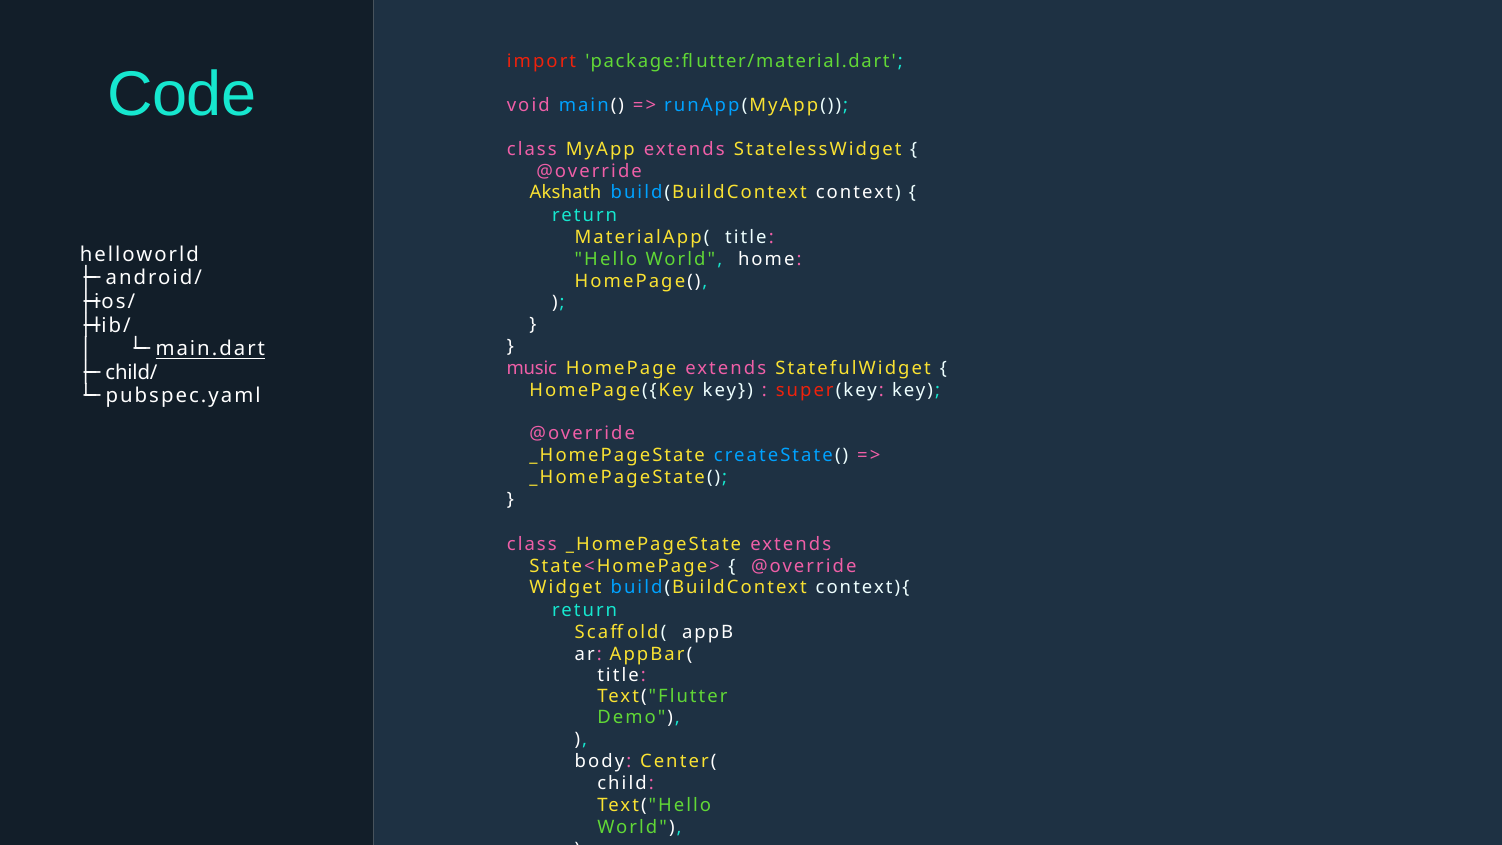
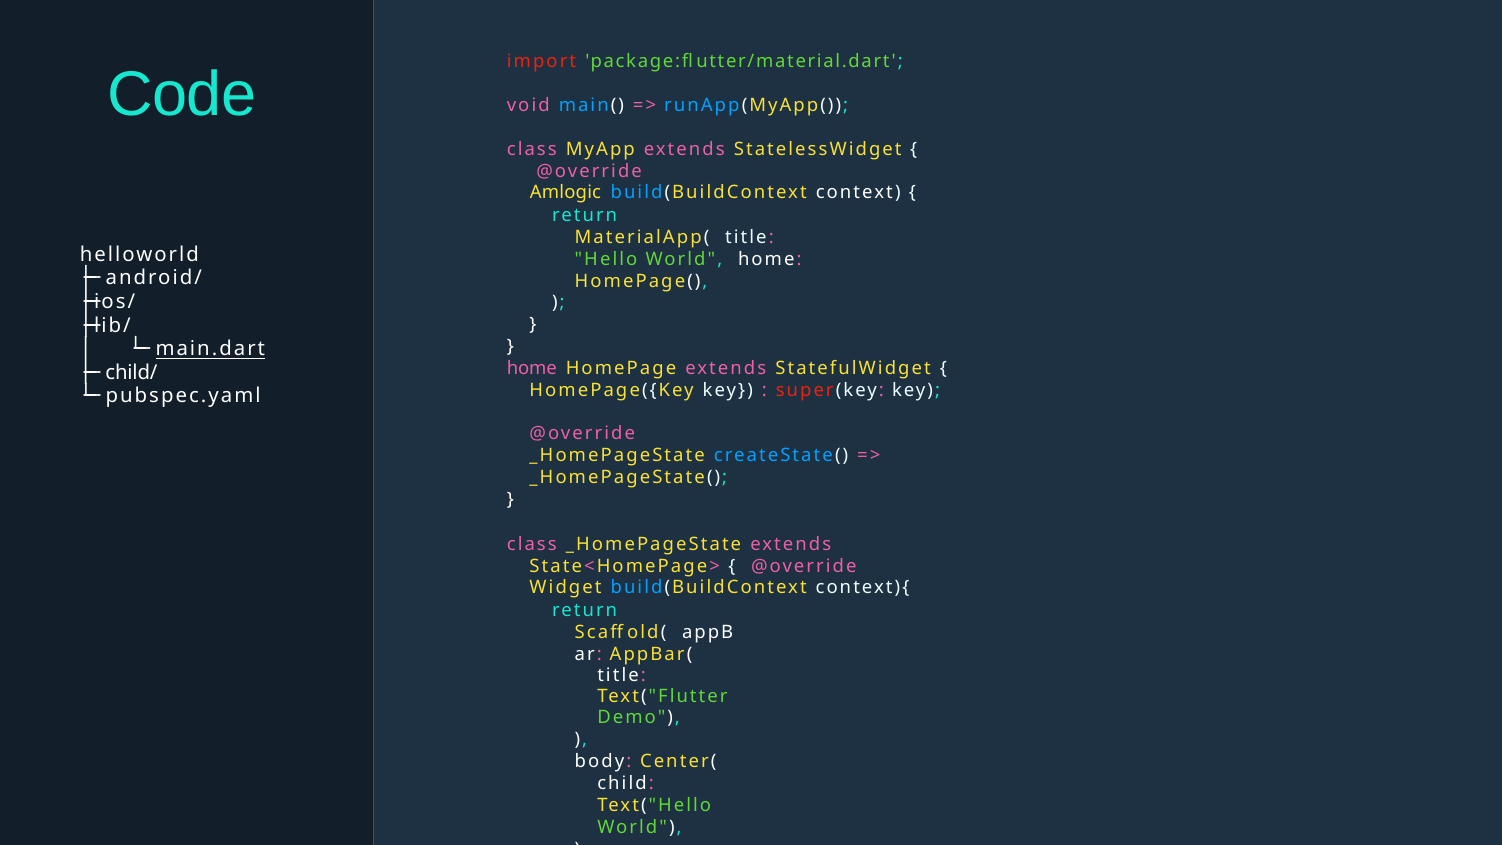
Akshath: Akshath -> Amlogic
music at (532, 368): music -> home
